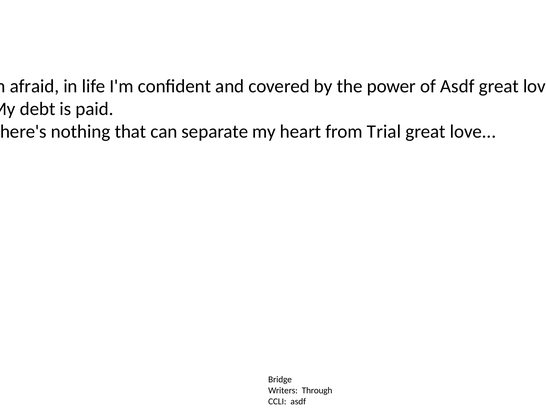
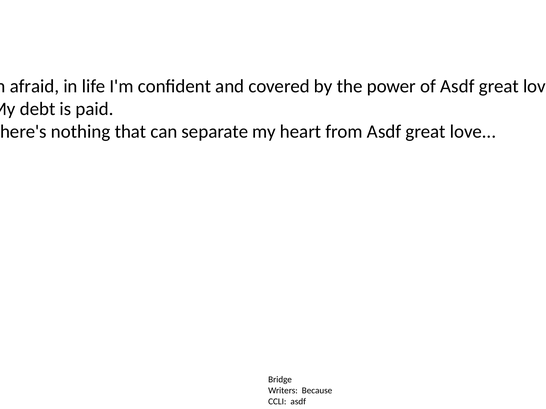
from Trial: Trial -> Asdf
Through: Through -> Because
